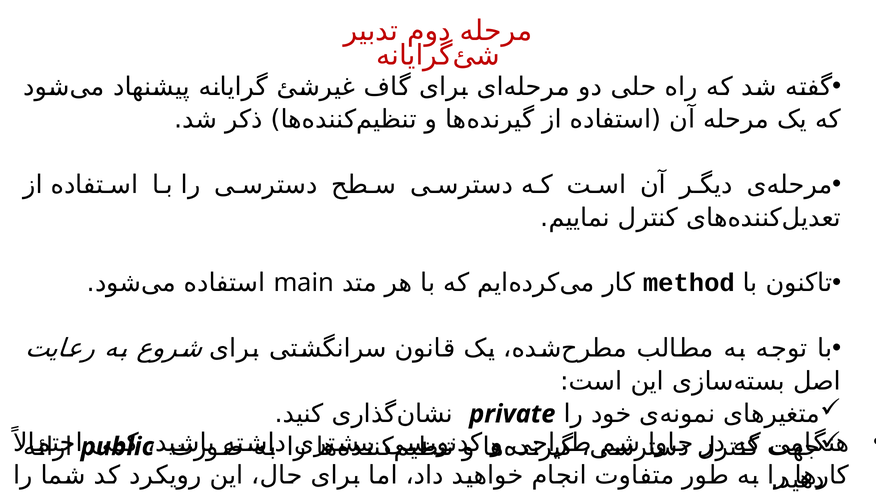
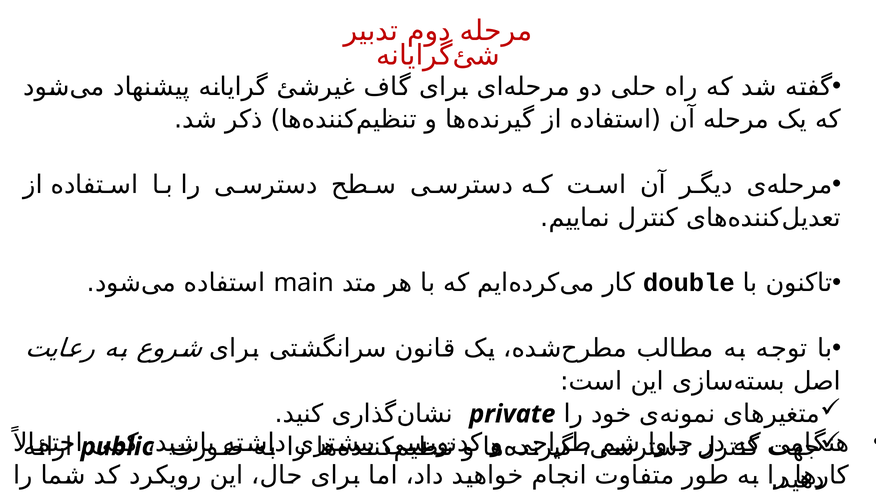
method: method -> double
